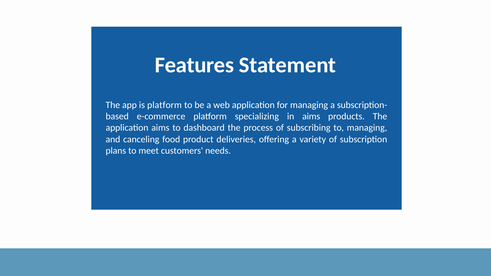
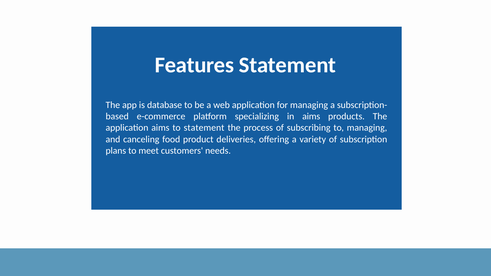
is platform: platform -> database
to dashboard: dashboard -> statement
